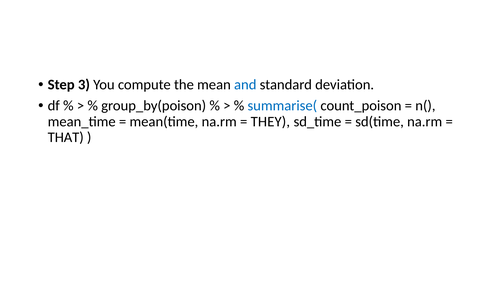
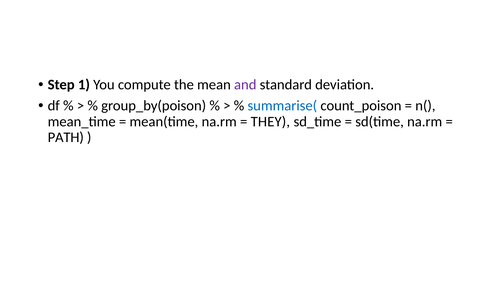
3: 3 -> 1
and colour: blue -> purple
THAT: THAT -> PATH
